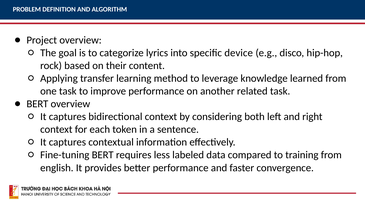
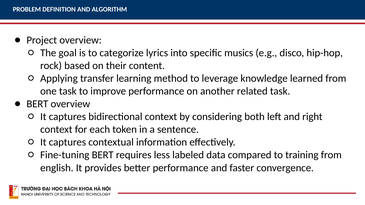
device: device -> musics
